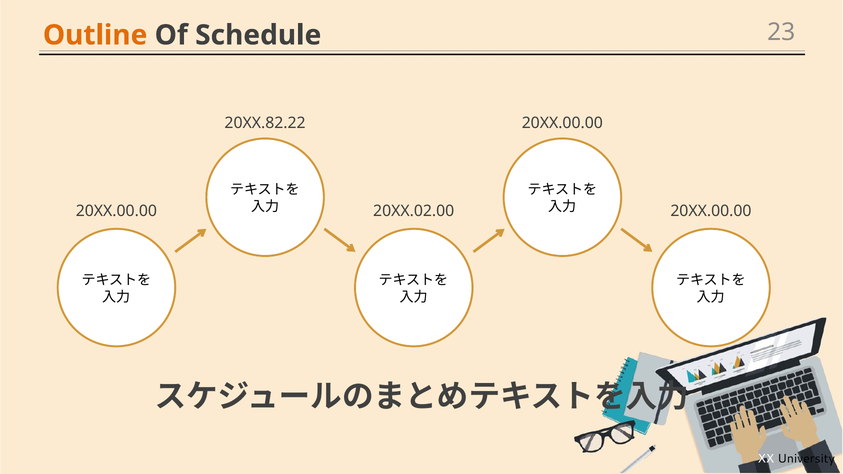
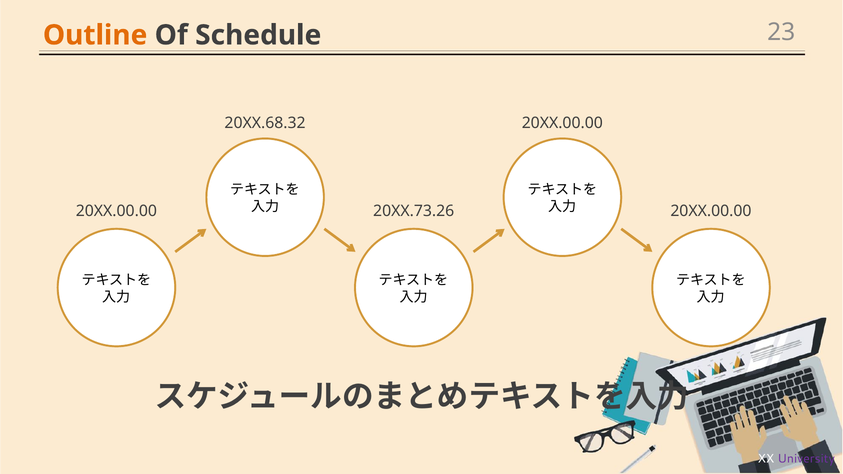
20XX.82.22: 20XX.82.22 -> 20XX.68.32
20XX.02.00: 20XX.02.00 -> 20XX.73.26
University colour: black -> purple
